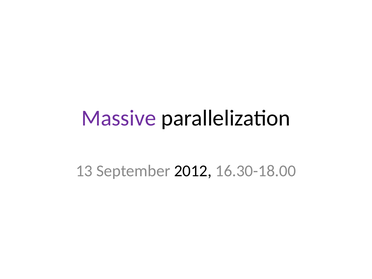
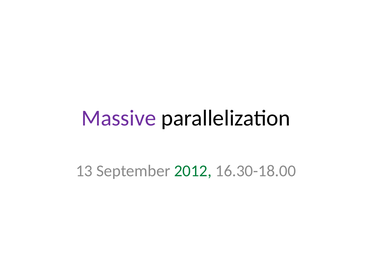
2012 colour: black -> green
